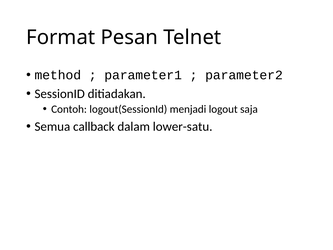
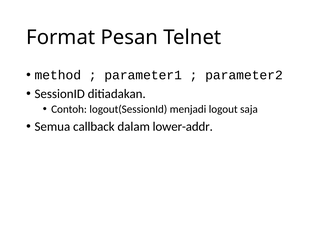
lower-satu: lower-satu -> lower-addr
